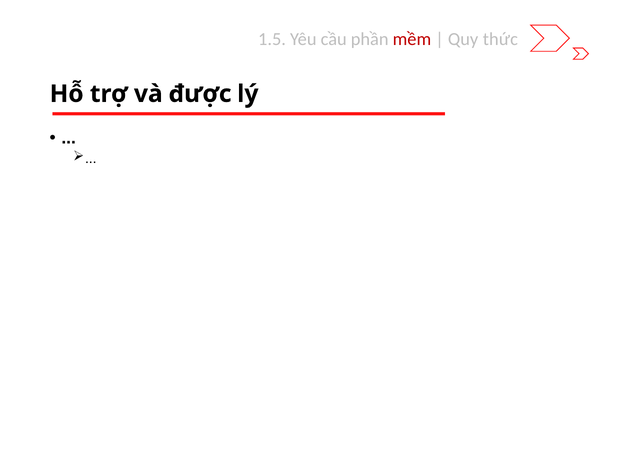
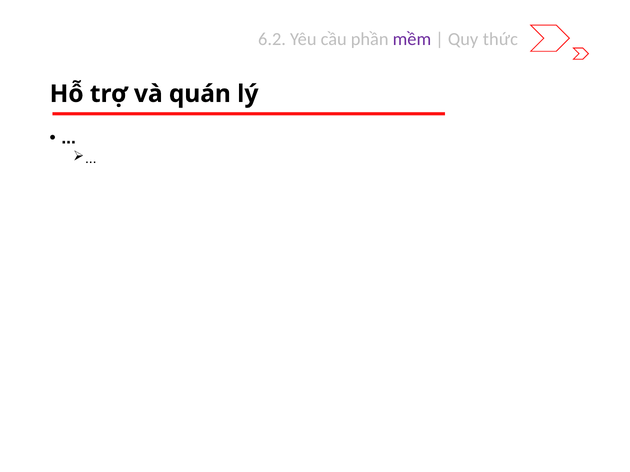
1.5: 1.5 -> 6.2
mềm colour: red -> purple
được: được -> quán
